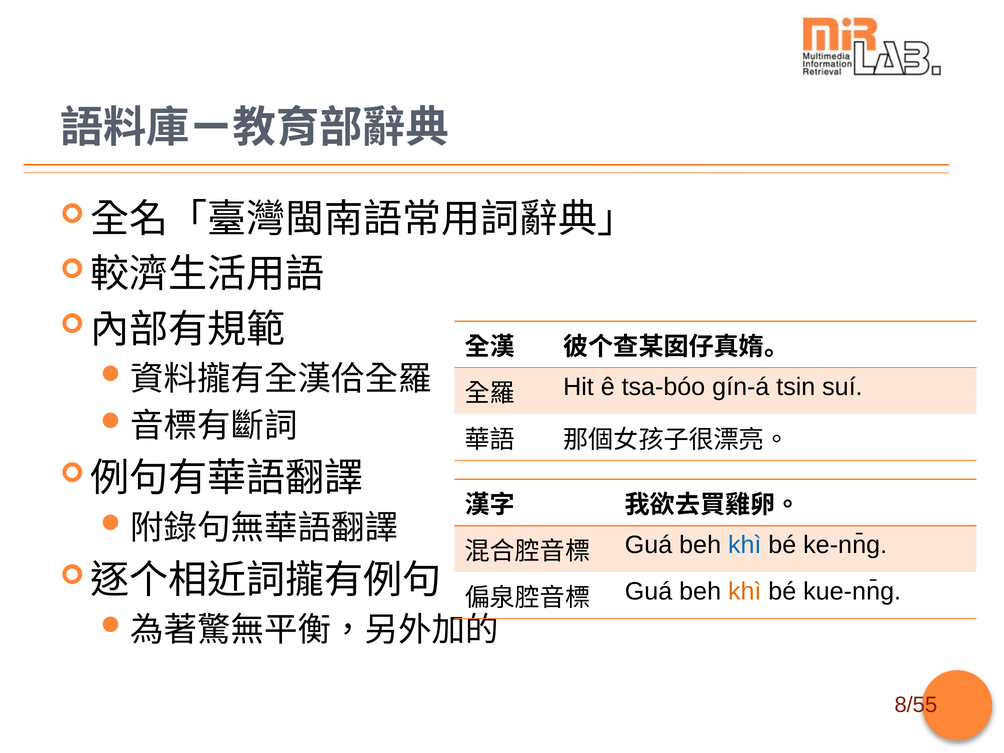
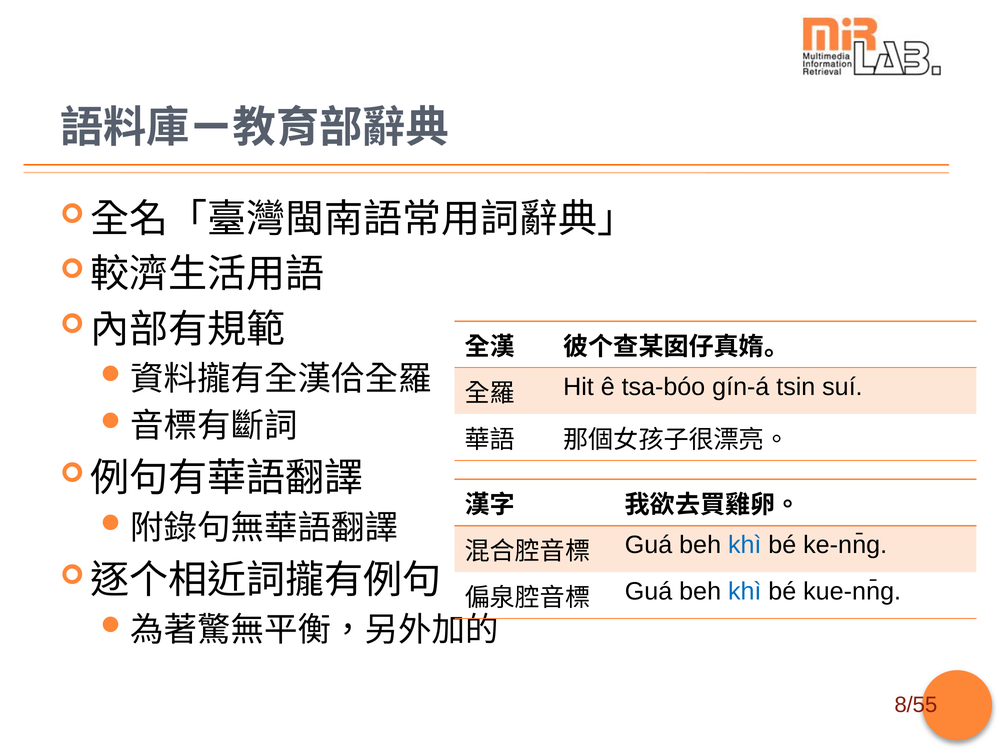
khì at (745, 592) colour: orange -> blue
